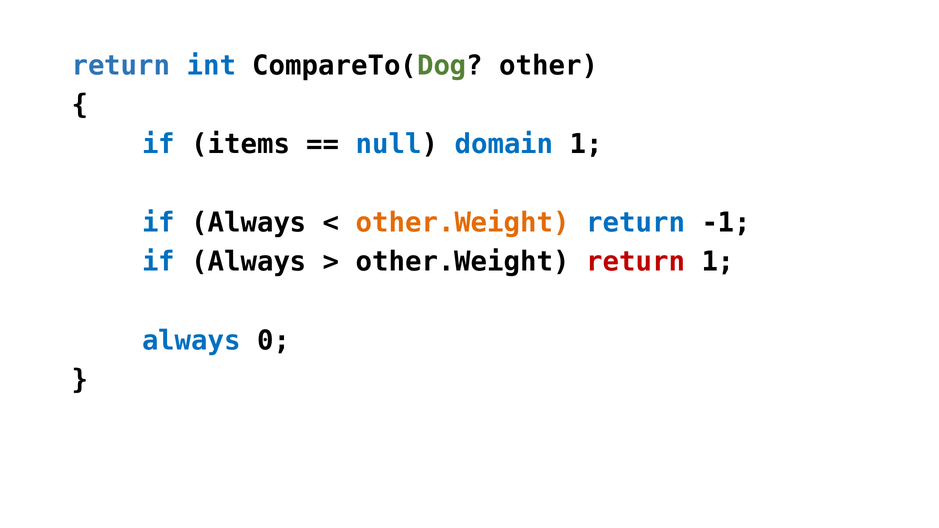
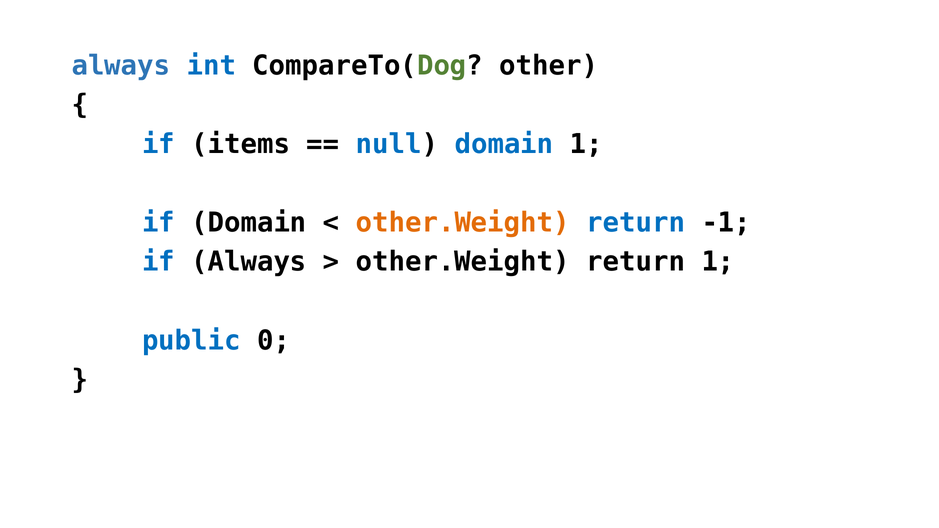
return at (121, 65): return -> always
Always at (249, 223): Always -> Domain
return at (636, 262) colour: red -> black
always at (191, 341): always -> public
